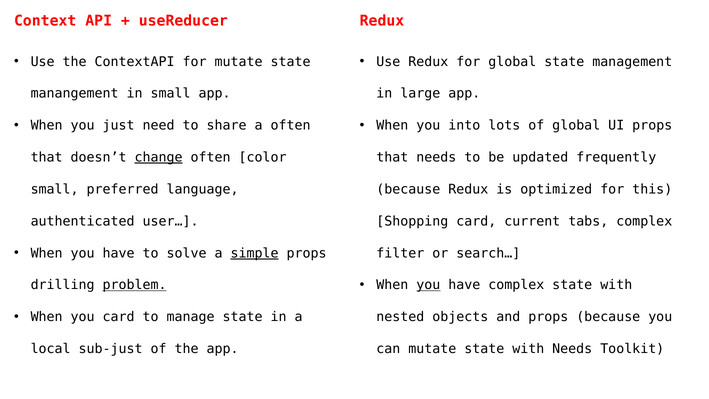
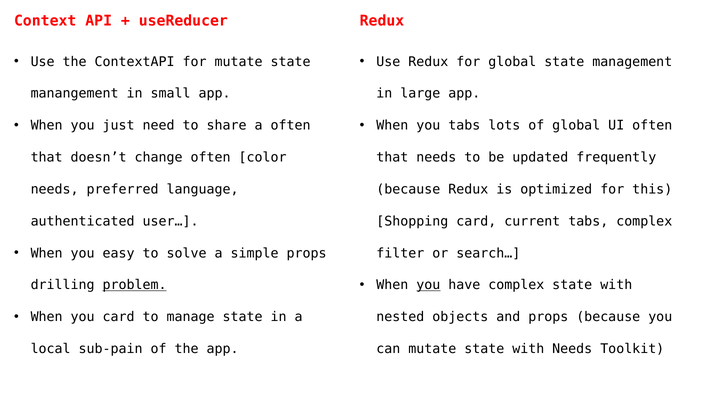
you into: into -> tabs
UI props: props -> often
change underline: present -> none
small at (55, 189): small -> needs
have at (119, 253): have -> easy
simple underline: present -> none
sub-just: sub-just -> sub-pain
